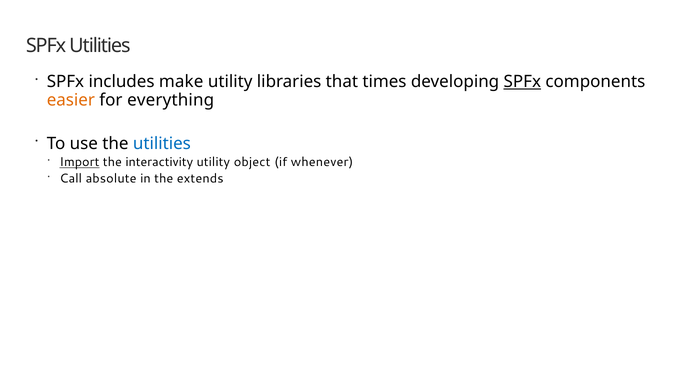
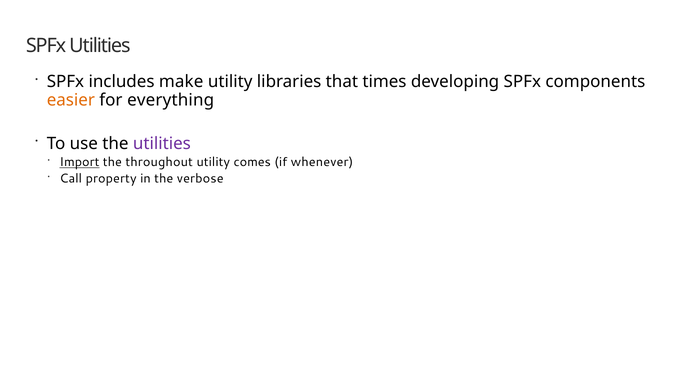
SPFx at (522, 82) underline: present -> none
utilities at (162, 144) colour: blue -> purple
interactivity: interactivity -> throughout
object: object -> comes
absolute: absolute -> property
extends: extends -> verbose
